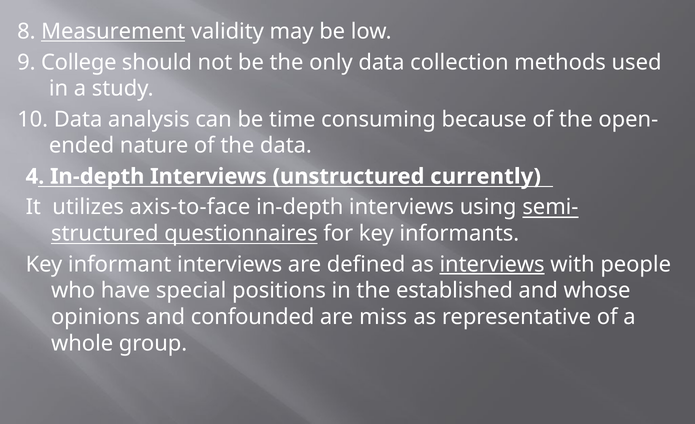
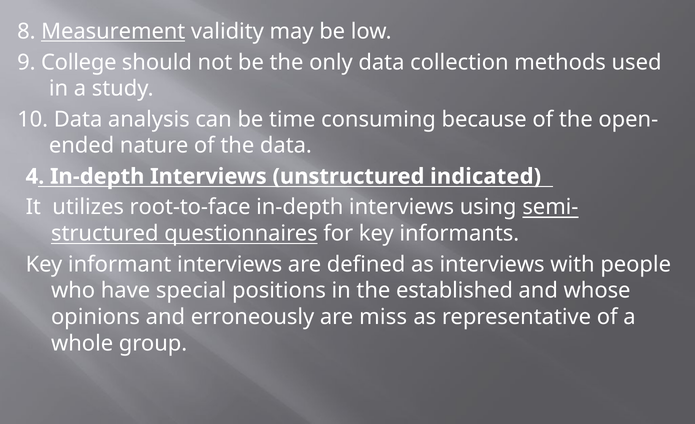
currently: currently -> indicated
axis-to-face: axis-to-face -> root-to-face
interviews at (492, 264) underline: present -> none
confounded: confounded -> erroneously
